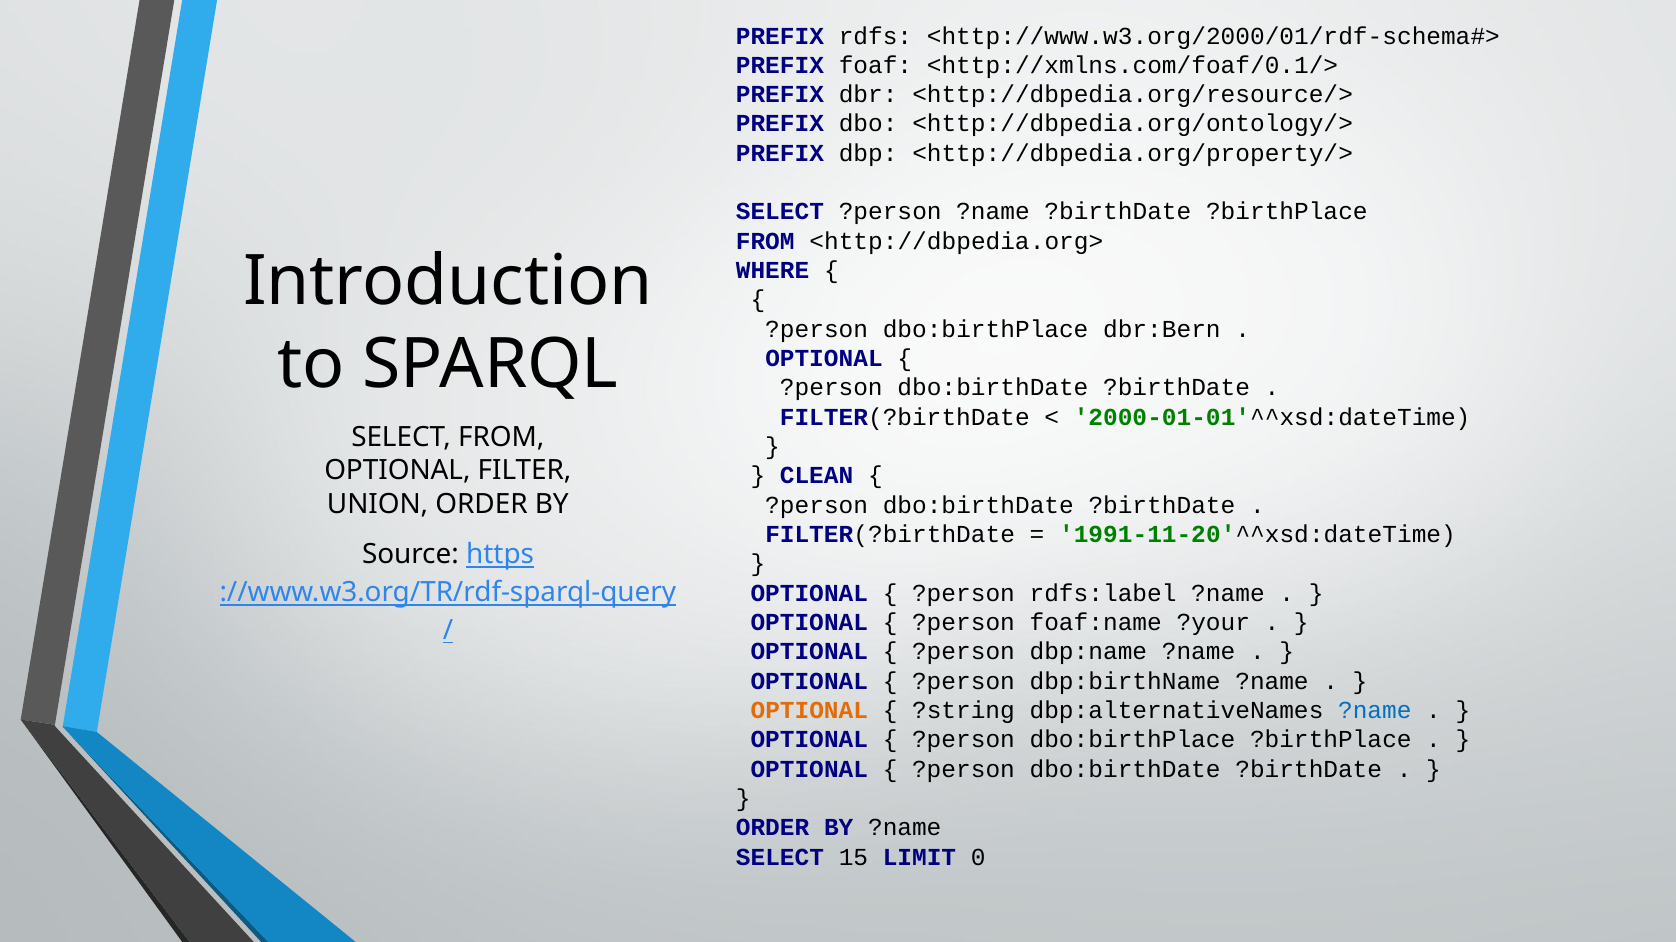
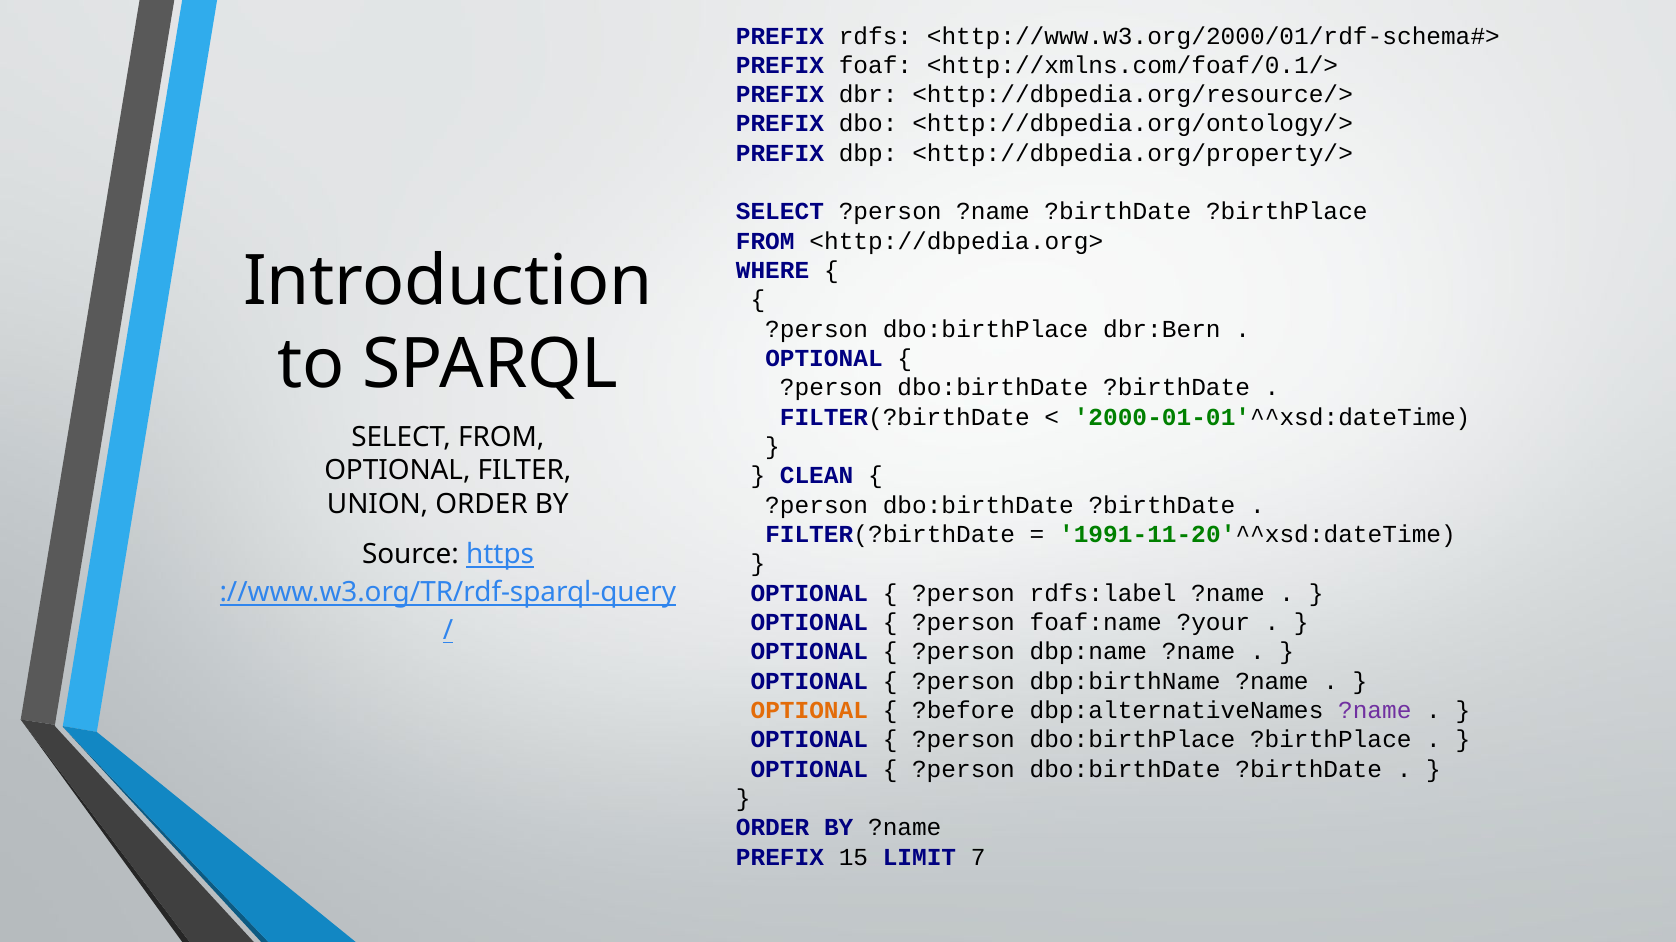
?string: ?string -> ?before
?name at (1375, 711) colour: blue -> purple
SELECT at (780, 858): SELECT -> PREFIX
0: 0 -> 7
